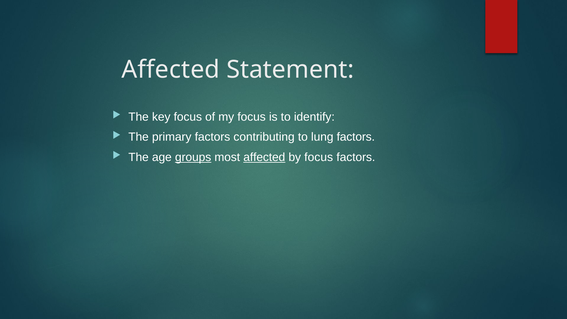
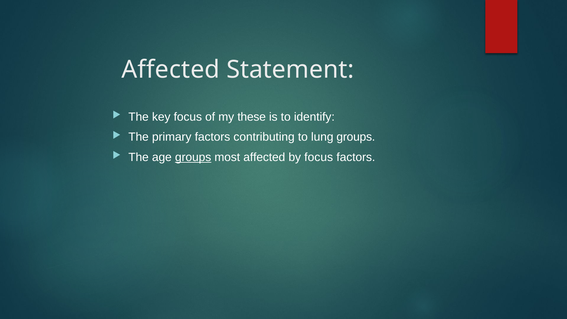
my focus: focus -> these
lung factors: factors -> groups
affected at (264, 157) underline: present -> none
